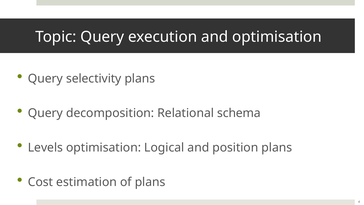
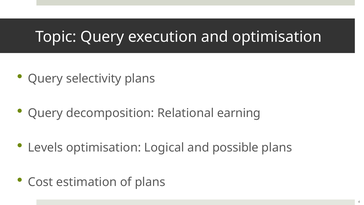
schema: schema -> earning
position: position -> possible
